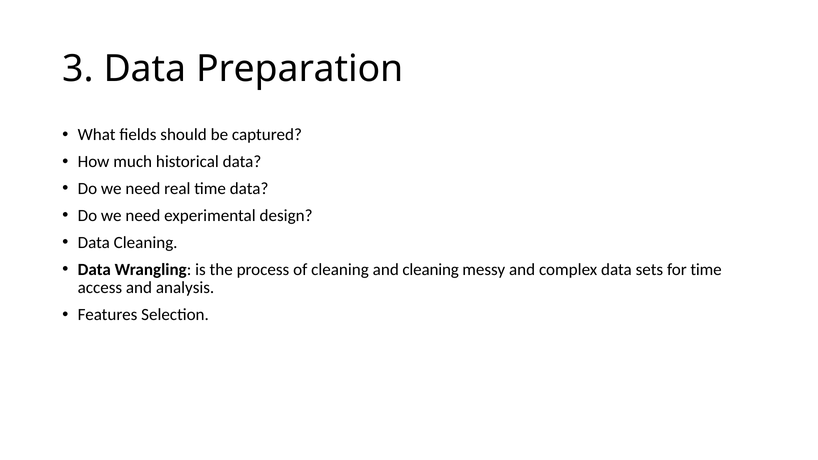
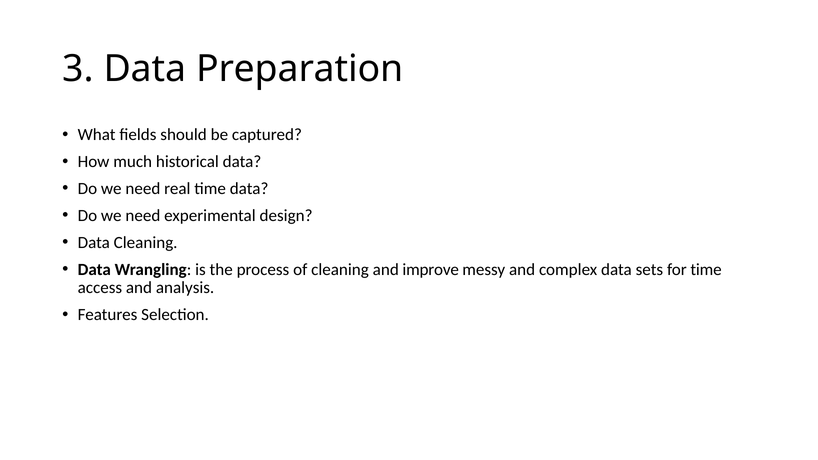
and cleaning: cleaning -> improve
